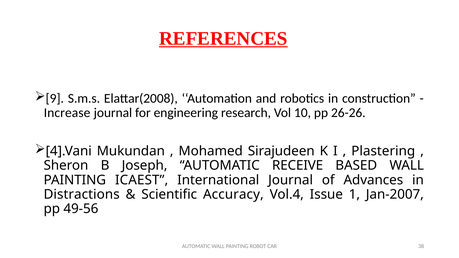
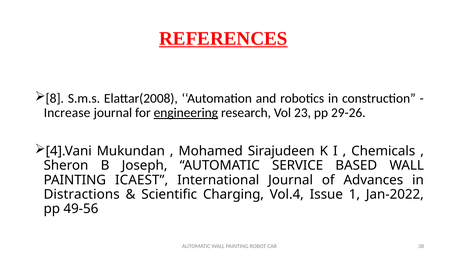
9: 9 -> 8
engineering underline: none -> present
10: 10 -> 23
26-26: 26-26 -> 29-26
Plastering: Plastering -> Chemicals
RECEIVE: RECEIVE -> SERVICE
Accuracy: Accuracy -> Charging
Jan-2007: Jan-2007 -> Jan-2022
